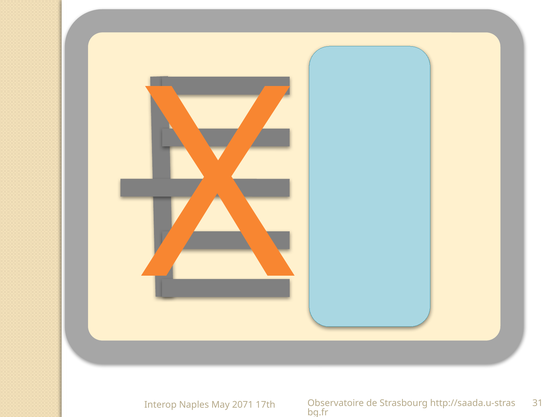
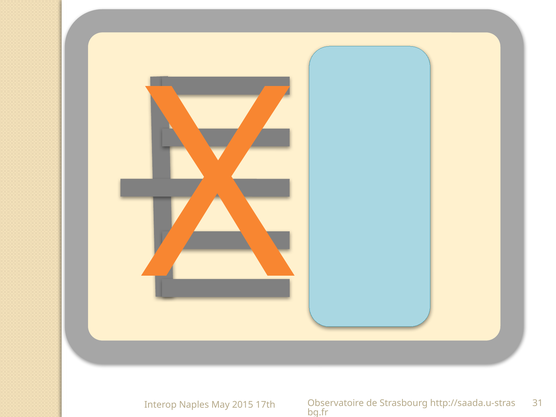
2071: 2071 -> 2015
